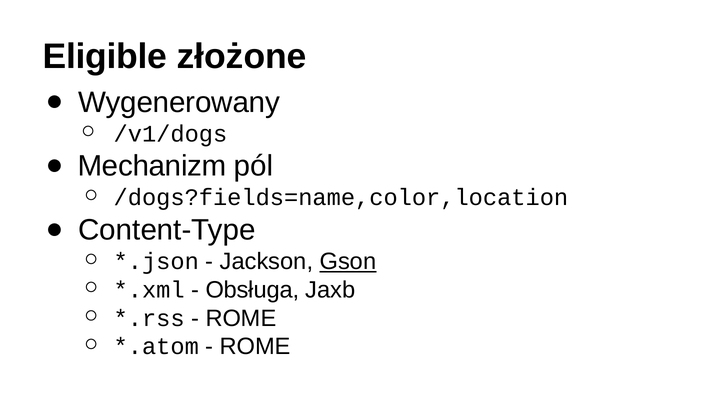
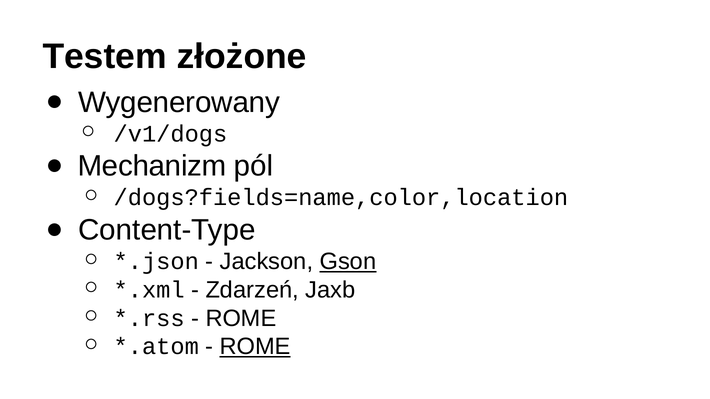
Eligible: Eligible -> Testem
Obsługa: Obsługa -> Zdarzeń
ROME at (255, 347) underline: none -> present
